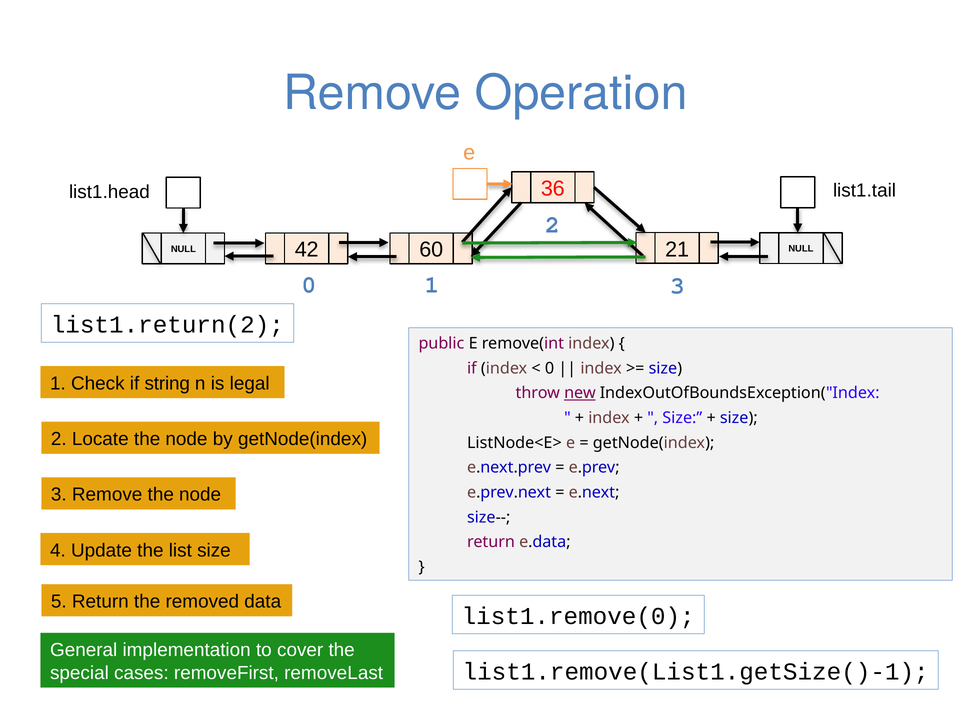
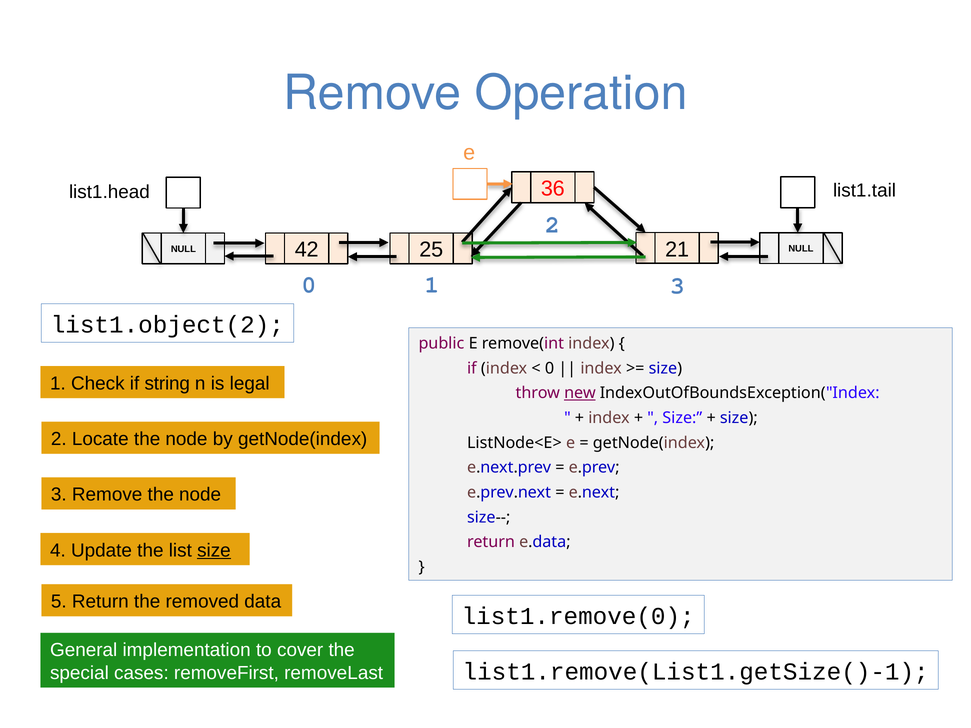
60: 60 -> 25
list1.return(2: list1.return(2 -> list1.object(2
size at (214, 551) underline: none -> present
